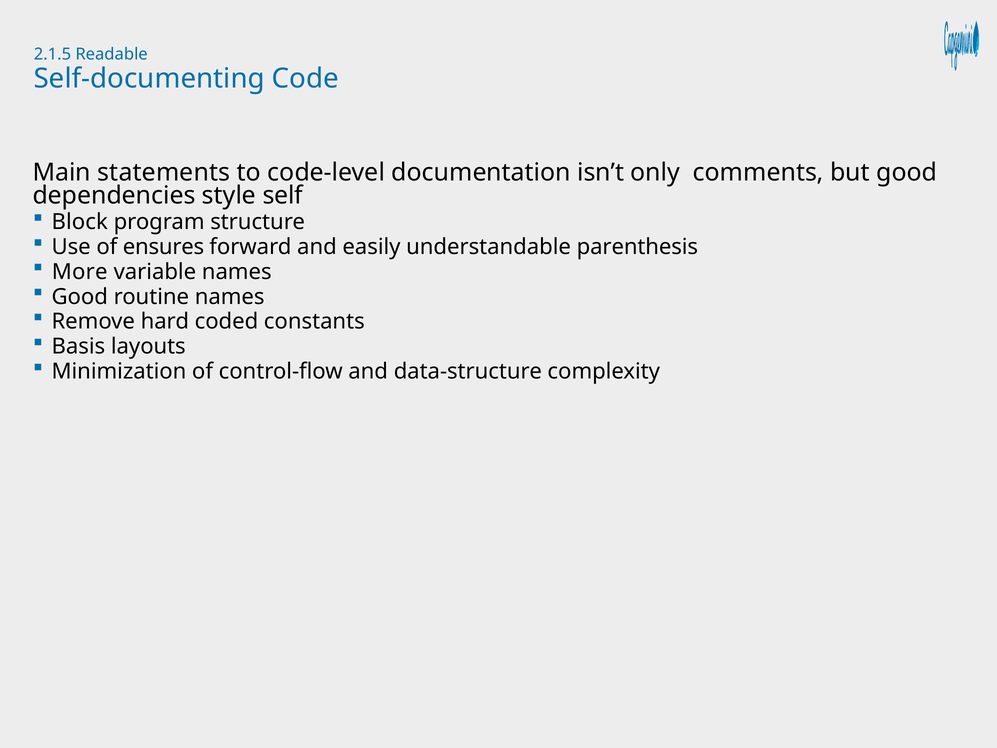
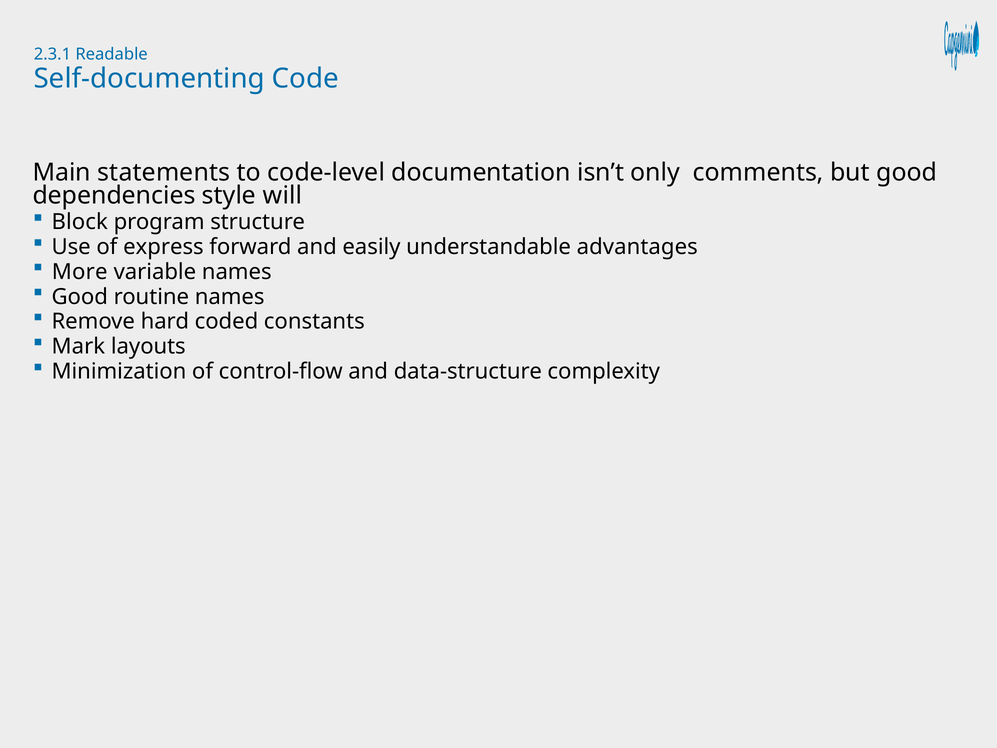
2.1.5: 2.1.5 -> 2.3.1
self: self -> will
ensures: ensures -> express
parenthesis: parenthesis -> advantages
Basis: Basis -> Mark
